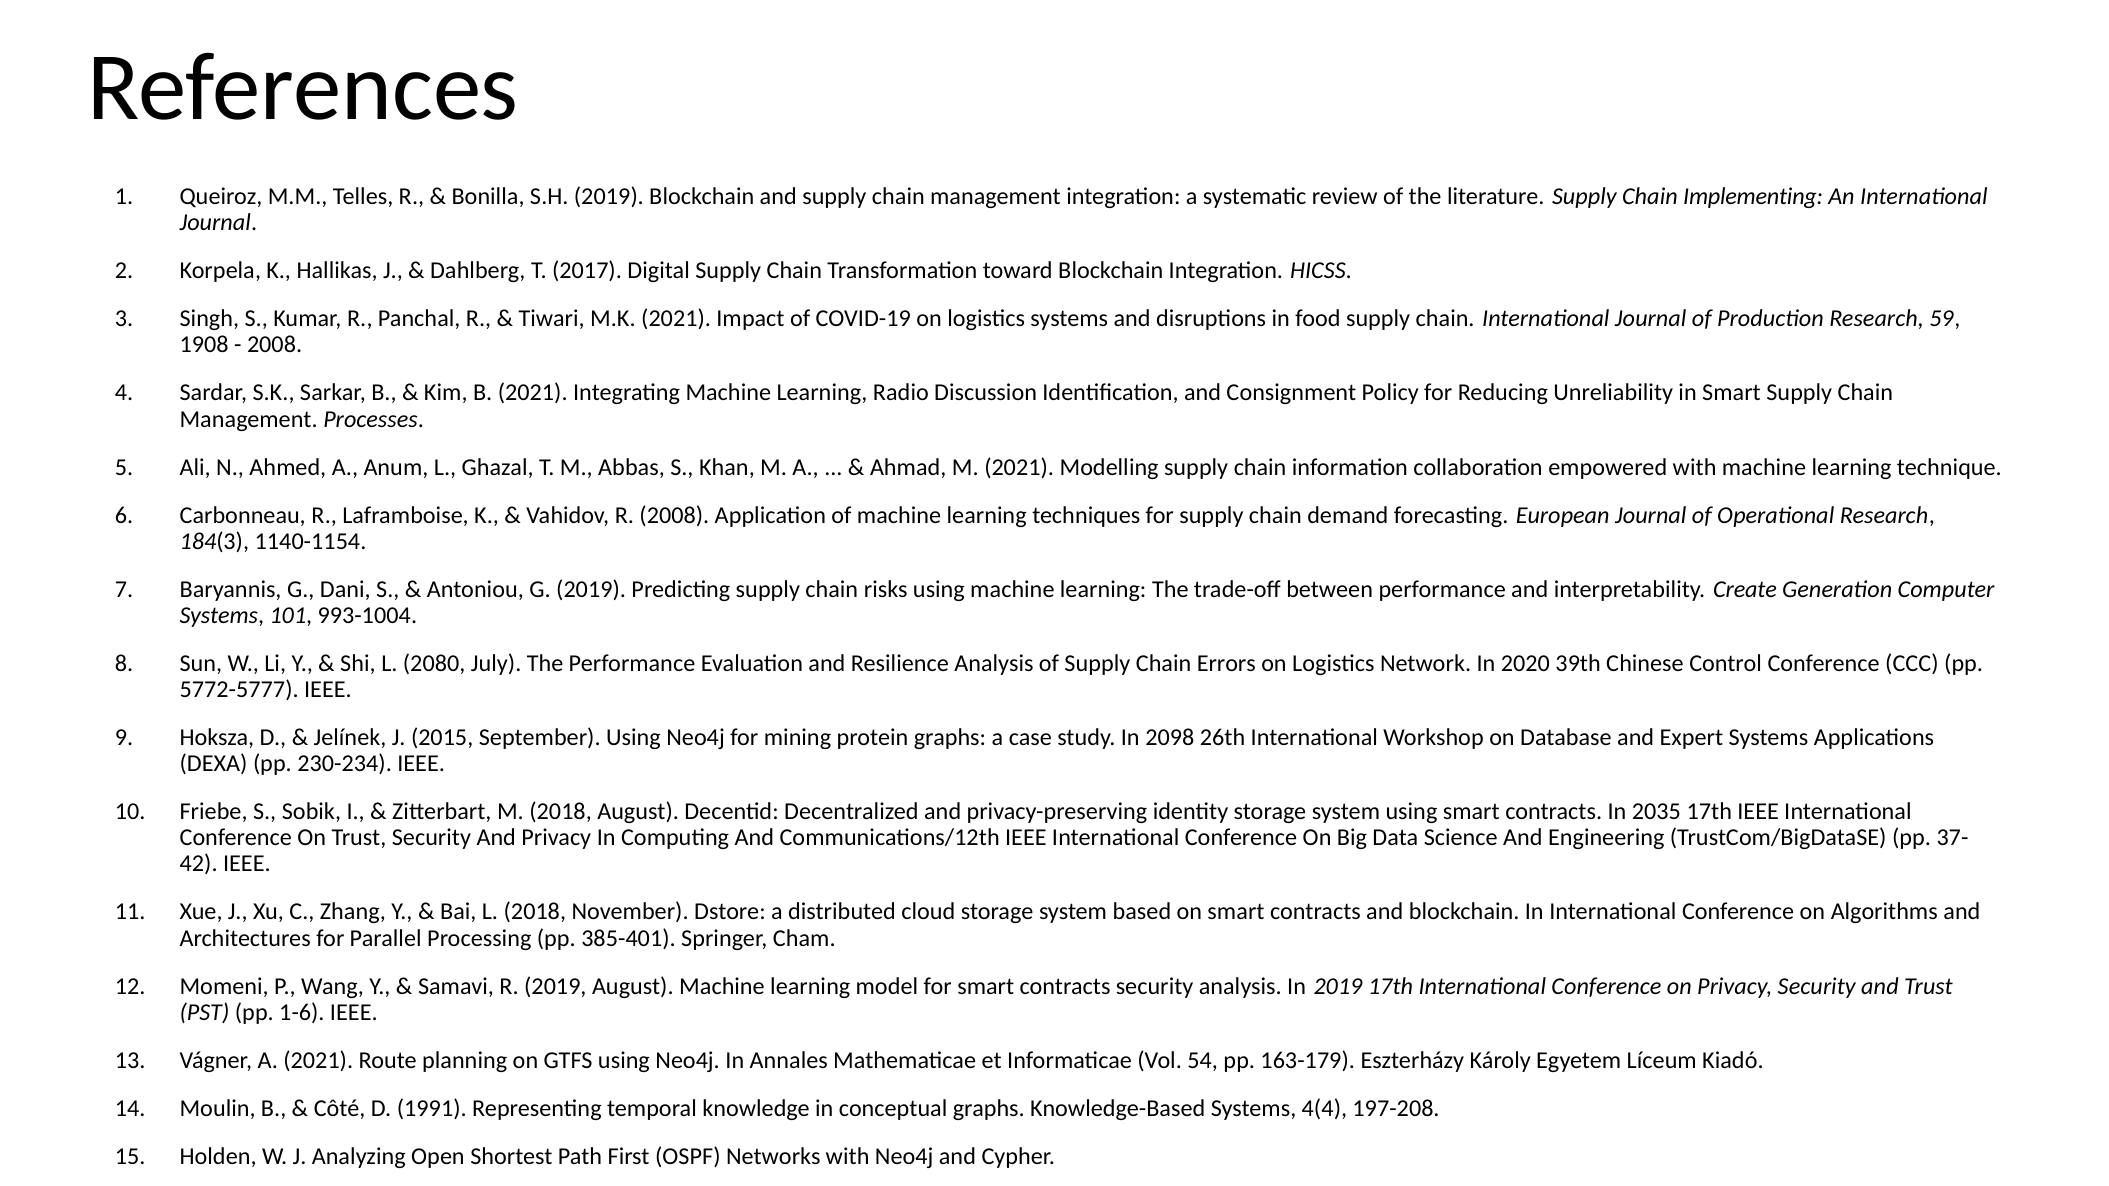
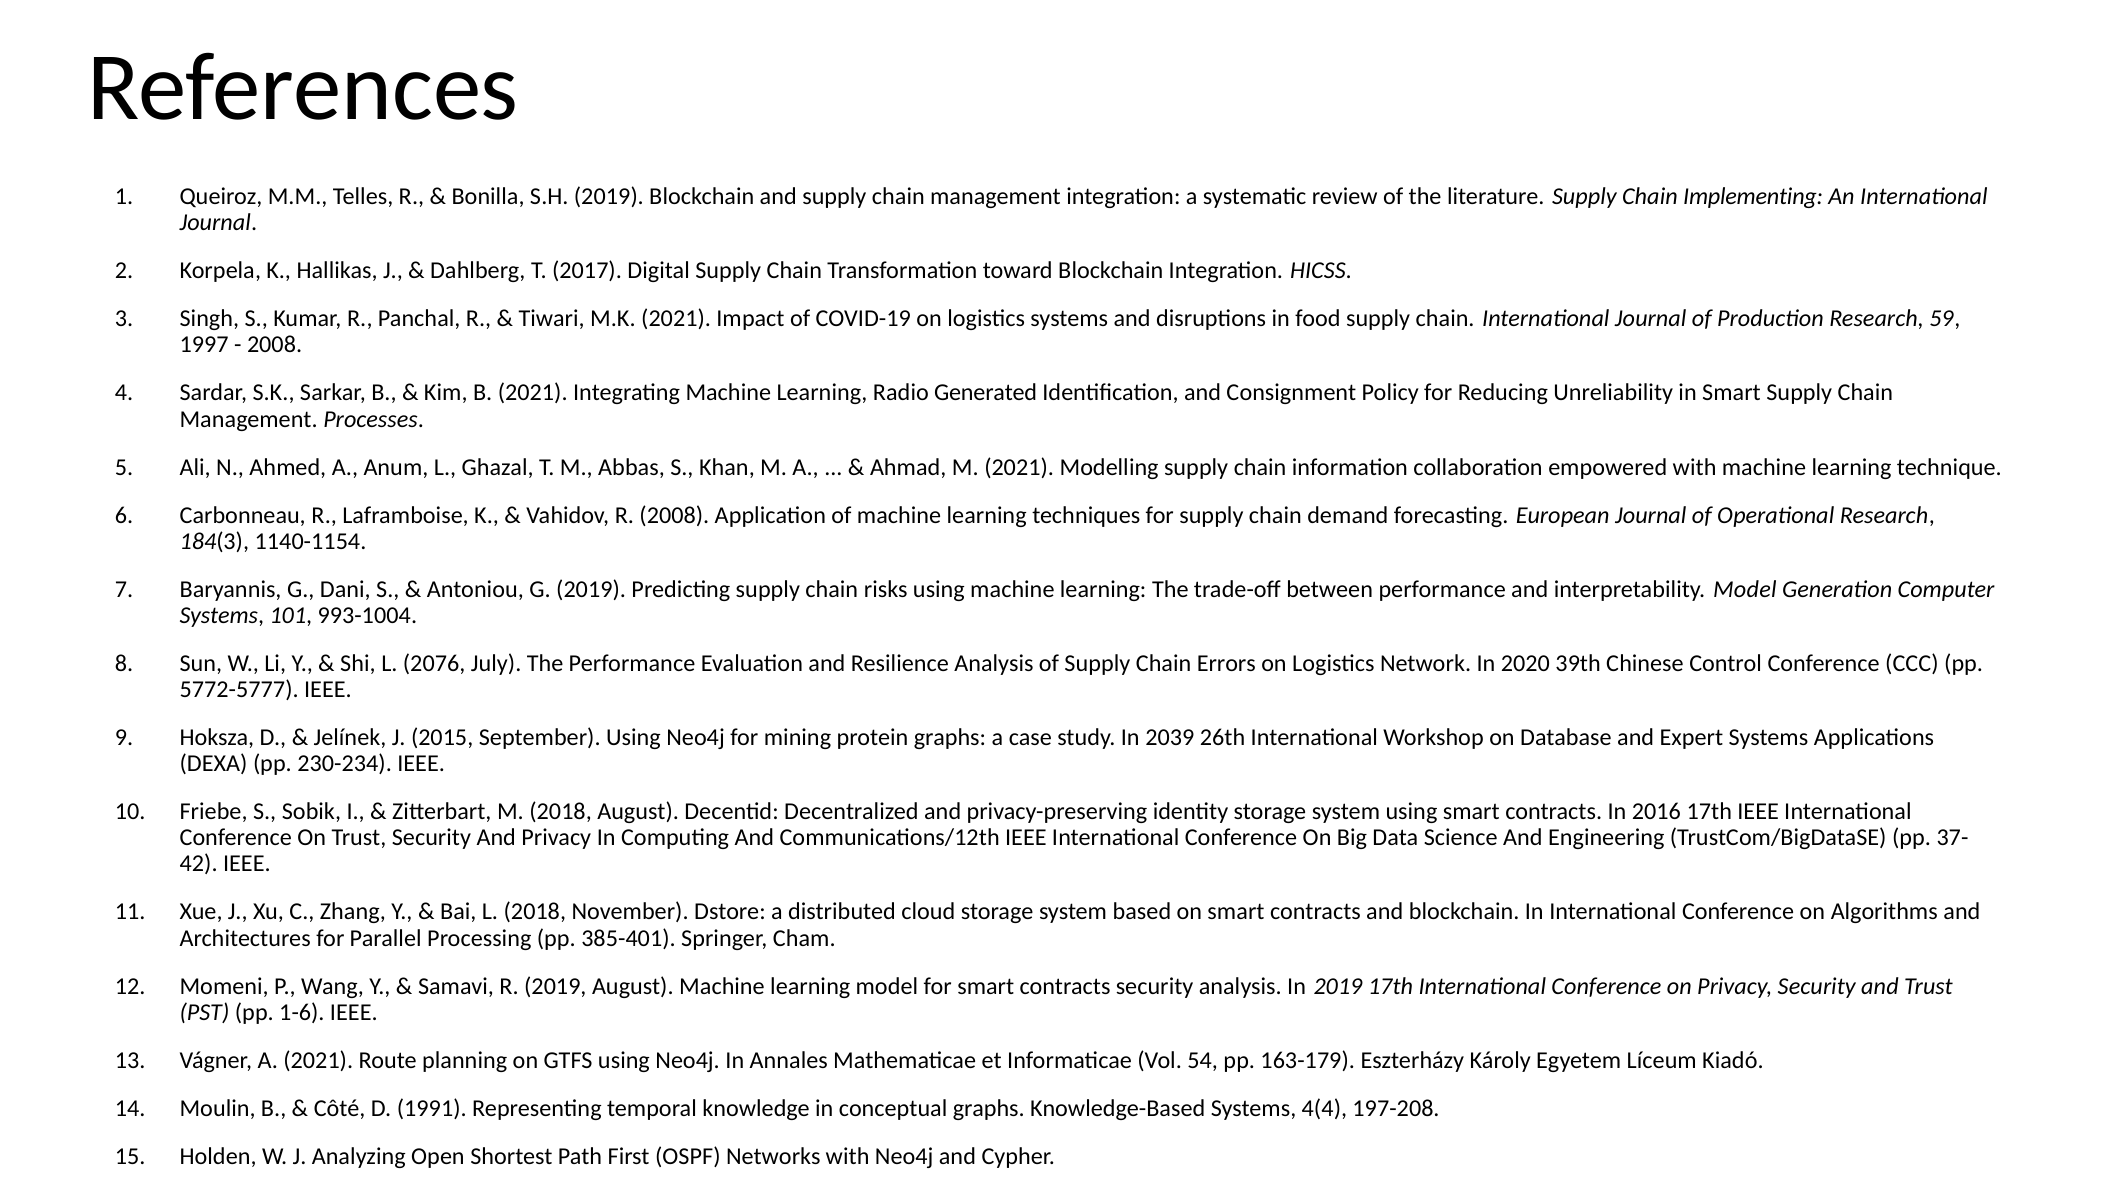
1908: 1908 -> 1997
Discussion: Discussion -> Generated
interpretability Create: Create -> Model
2080: 2080 -> 2076
2098: 2098 -> 2039
2035: 2035 -> 2016
